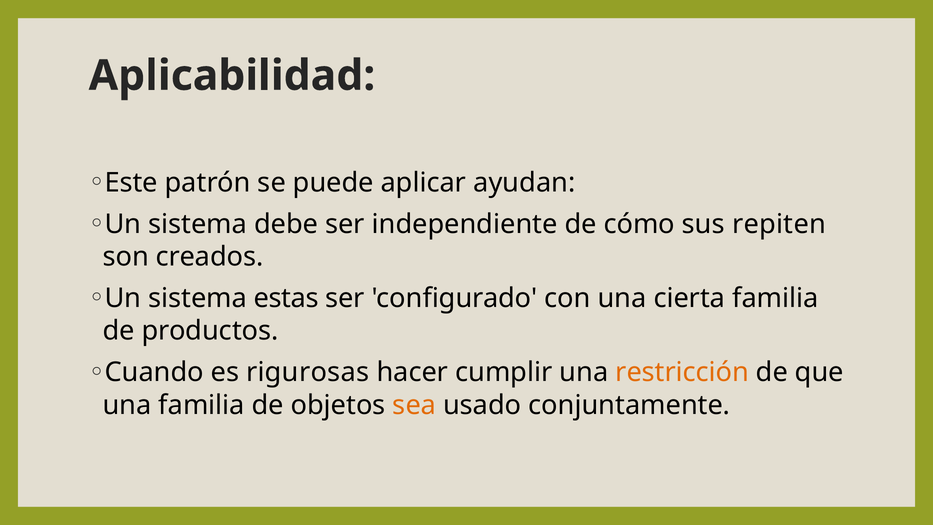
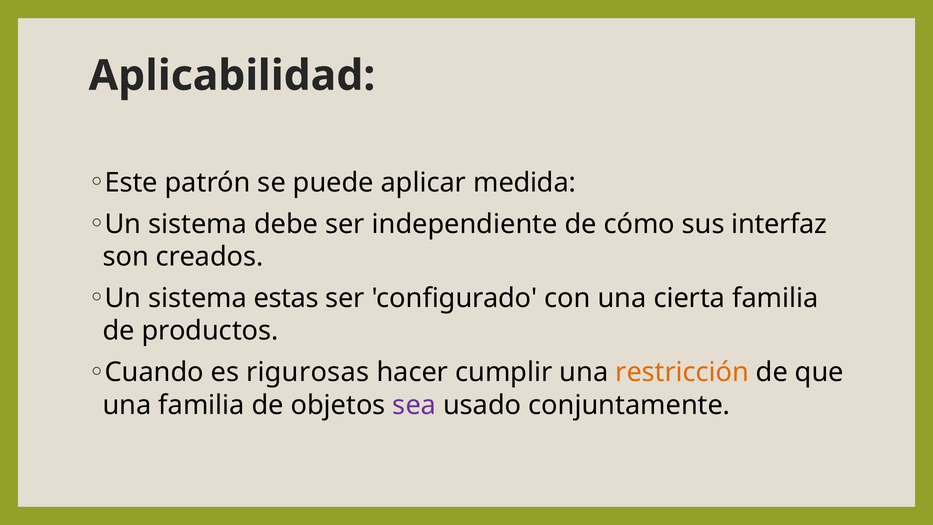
ayudan: ayudan -> medida
repiten: repiten -> interfaz
sea colour: orange -> purple
